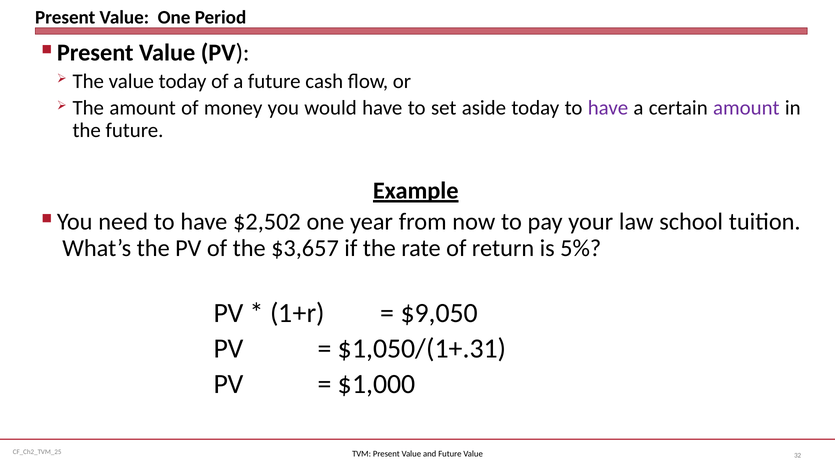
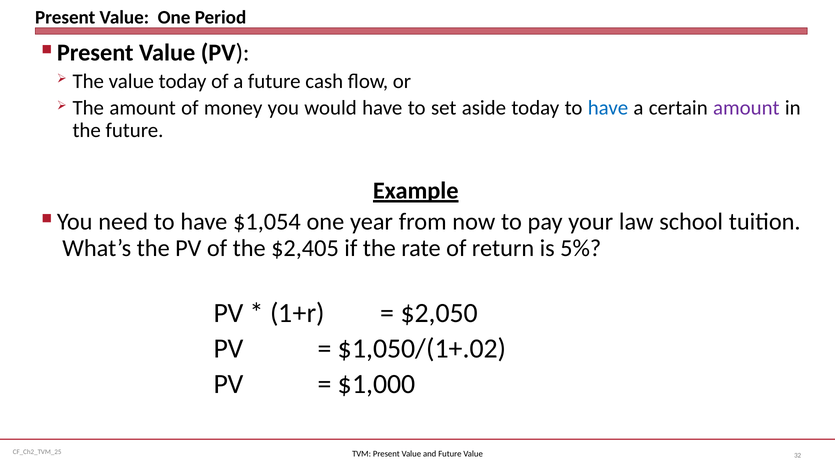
have at (608, 108) colour: purple -> blue
$2,502: $2,502 -> $1,054
$3,657: $3,657 -> $2,405
$9,050: $9,050 -> $2,050
$1,050/(1+.31: $1,050/(1+.31 -> $1,050/(1+.02
